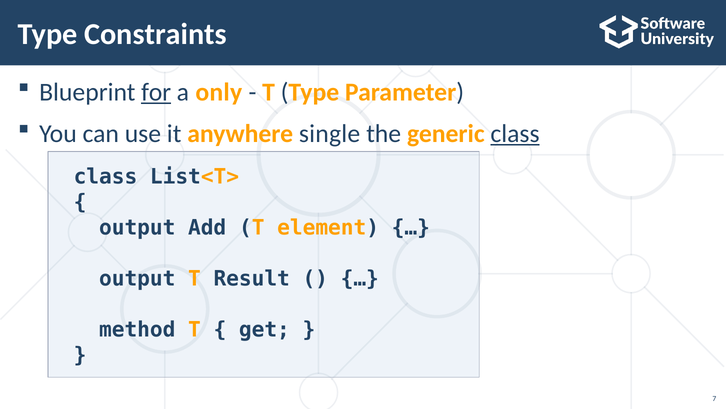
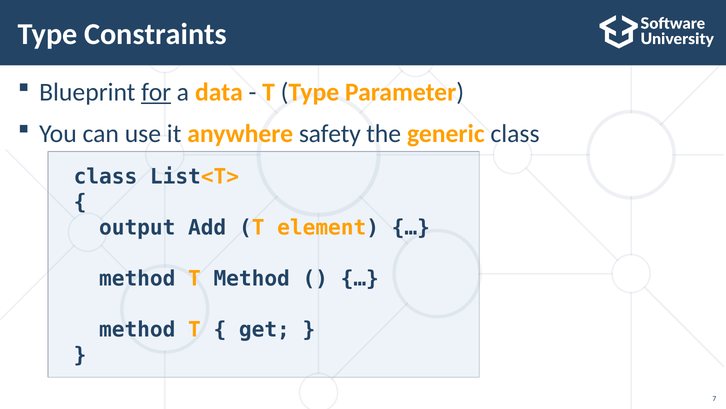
only: only -> data
single: single -> safety
class at (515, 134) underline: present -> none
output at (137, 278): output -> method
T Result: Result -> Method
